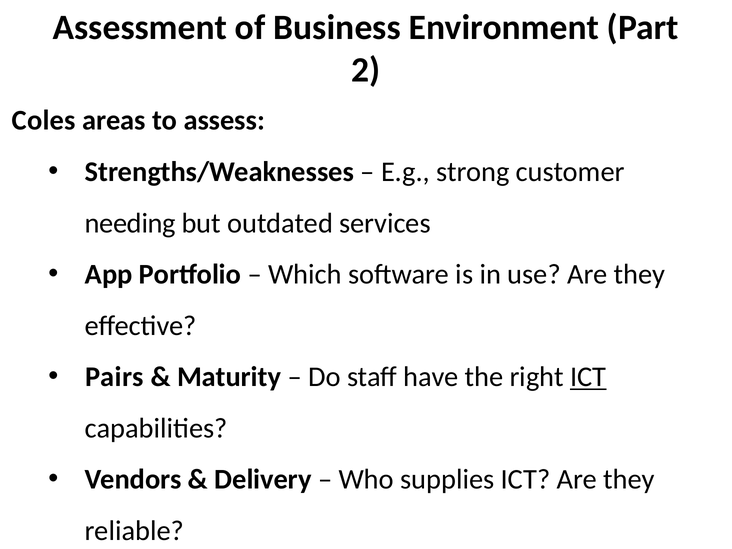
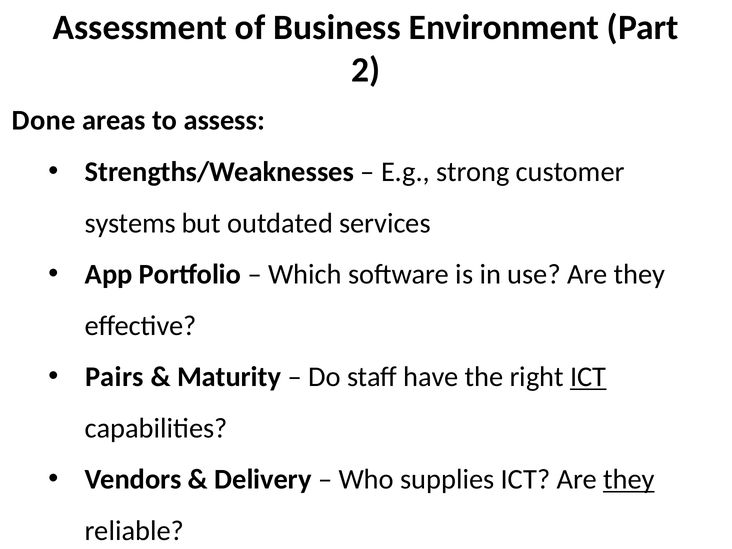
Coles: Coles -> Done
needing: needing -> systems
they at (629, 479) underline: none -> present
